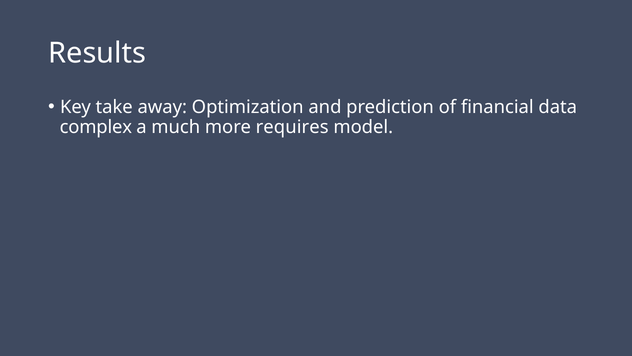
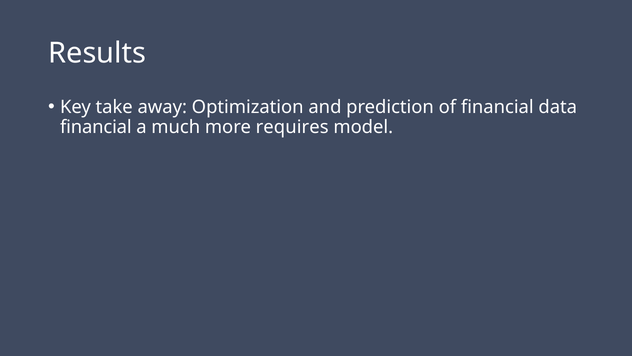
complex at (96, 127): complex -> financial
